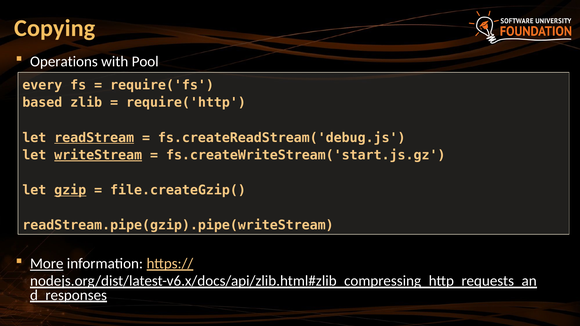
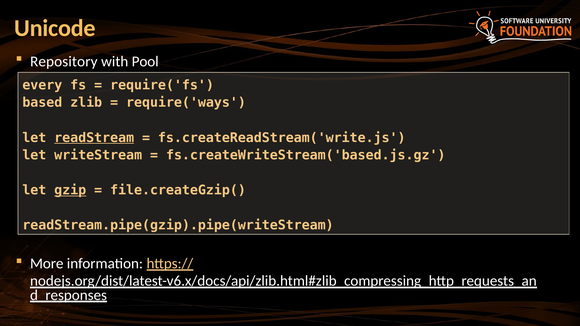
Copying: Copying -> Unicode
Operations: Operations -> Repository
require('http: require('http -> require('ways
fs.createReadStream('debug.js: fs.createReadStream('debug.js -> fs.createReadStream('write.js
writeStream underline: present -> none
fs.createWriteStream('start.js.gz: fs.createWriteStream('start.js.gz -> fs.createWriteStream('based.js.gz
More underline: present -> none
